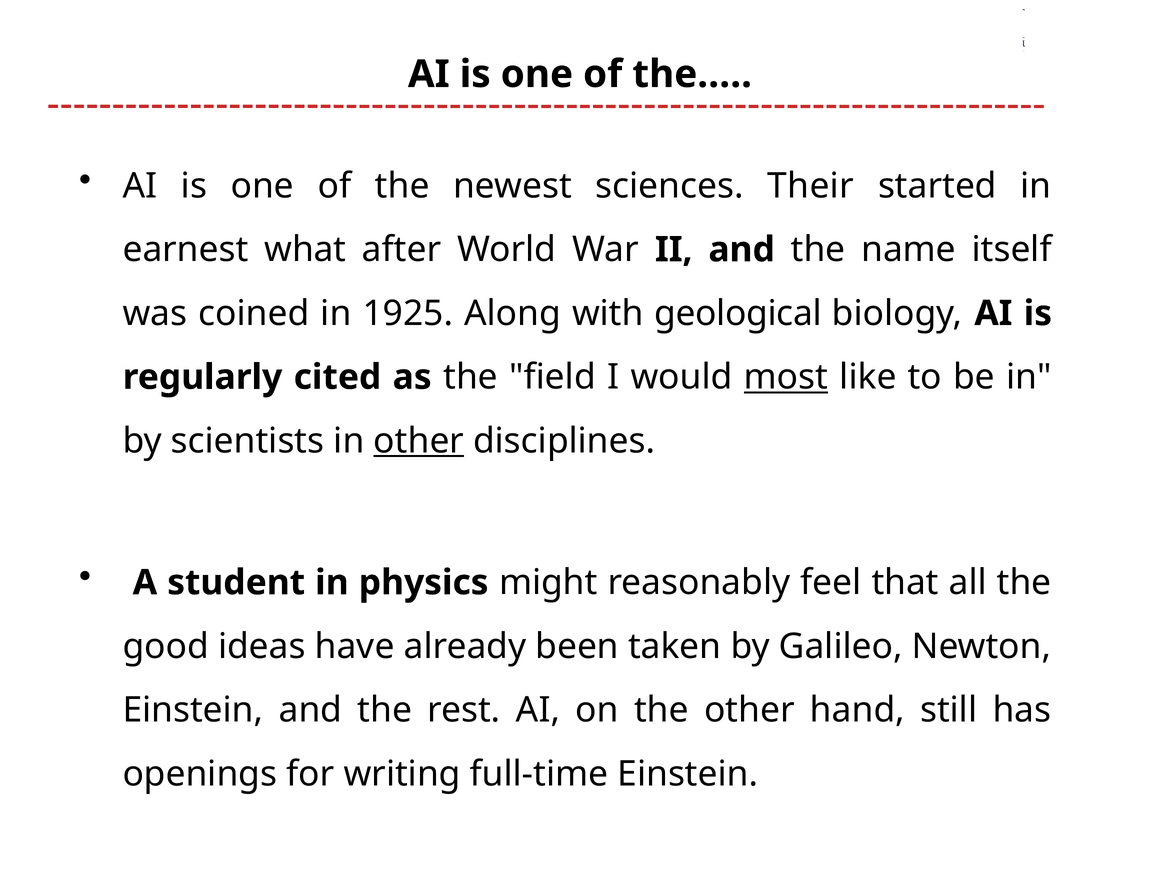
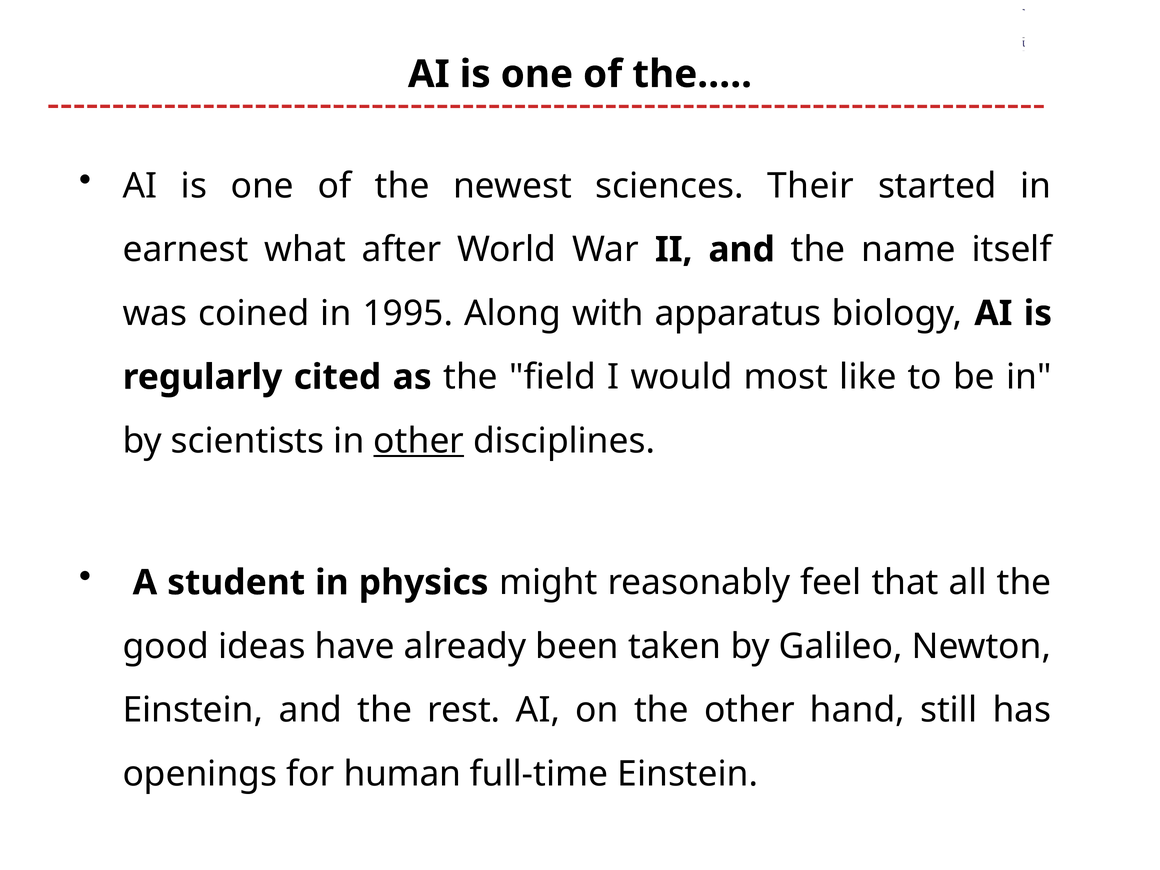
1925: 1925 -> 1995
geological: geological -> apparatus
most underline: present -> none
writing: writing -> human
